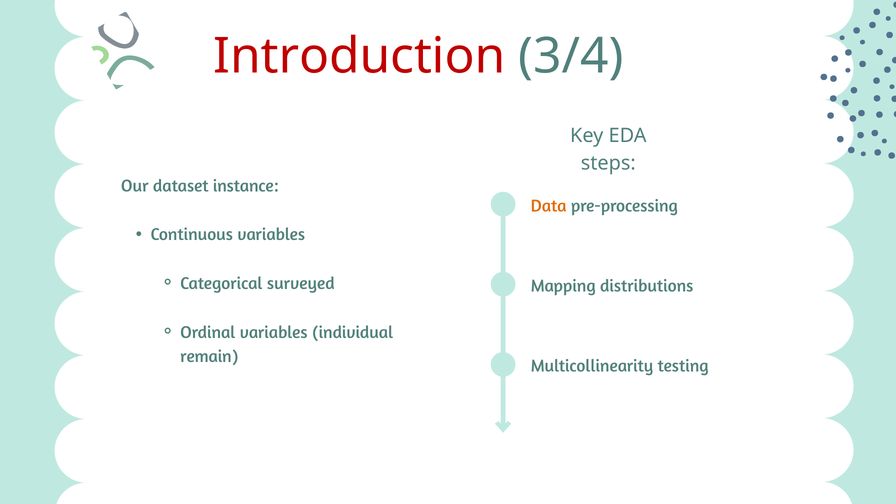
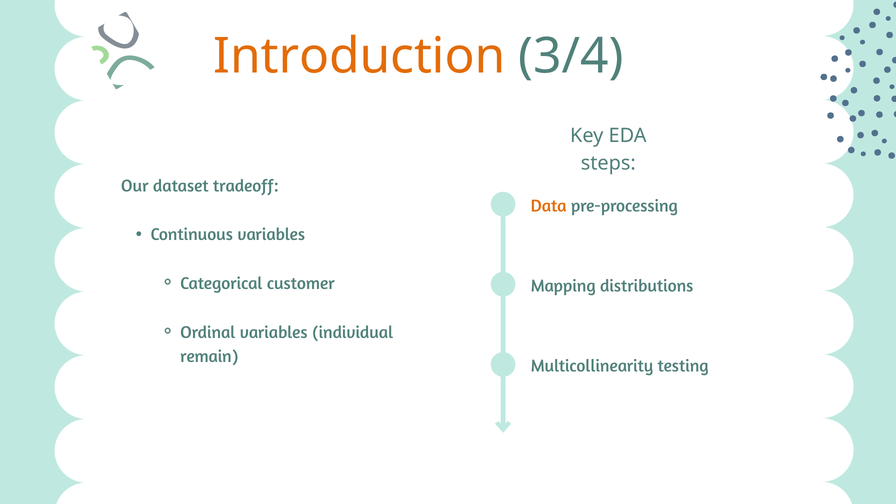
Introduction colour: red -> orange
instance: instance -> tradeoff
surveyed: surveyed -> customer
